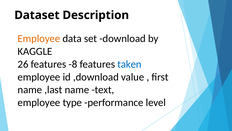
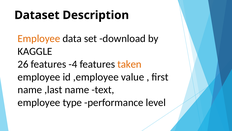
-8: -8 -> -4
taken colour: blue -> orange
,download: ,download -> ,employee
